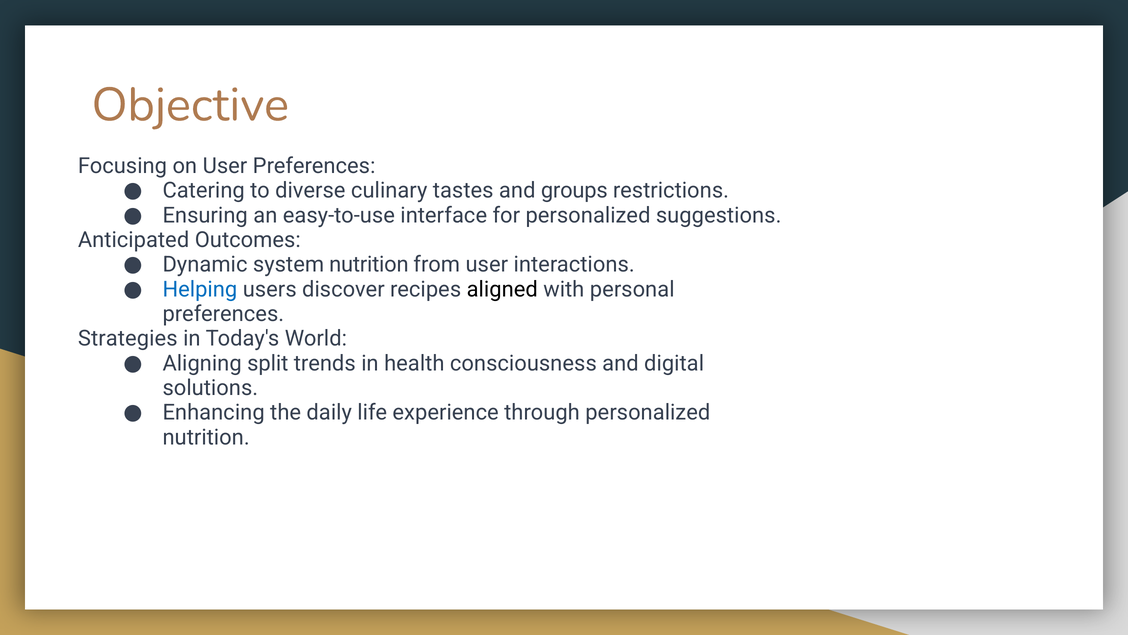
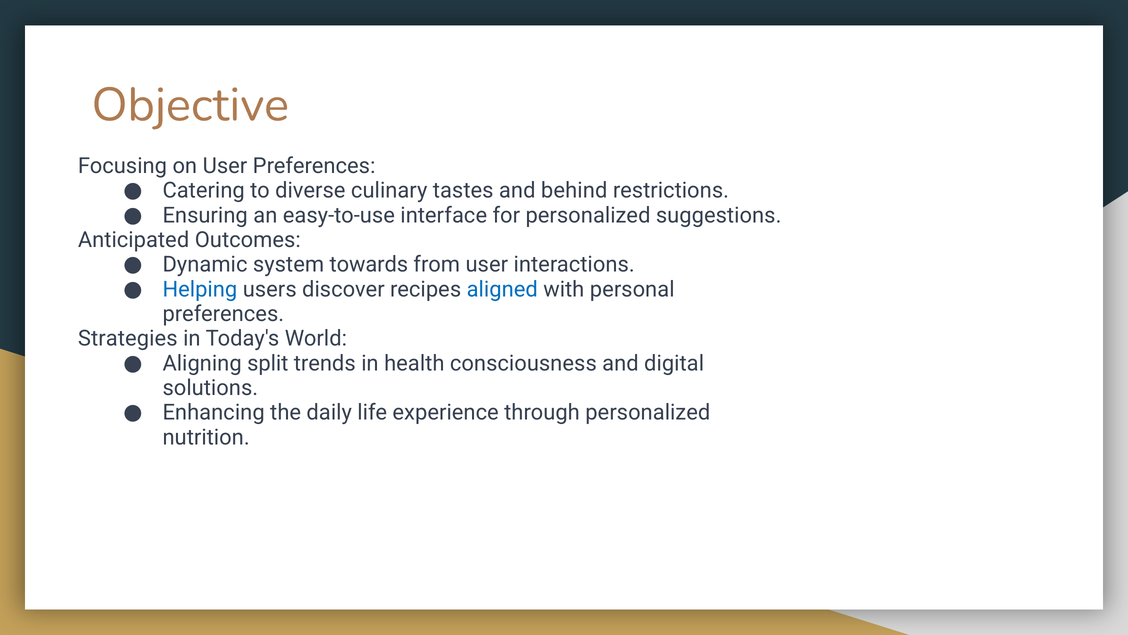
groups: groups -> behind
system nutrition: nutrition -> towards
aligned colour: black -> blue
